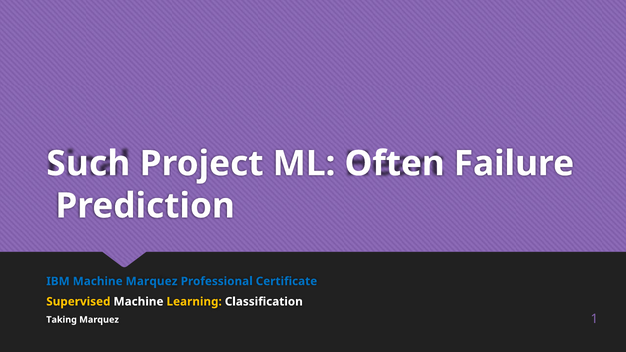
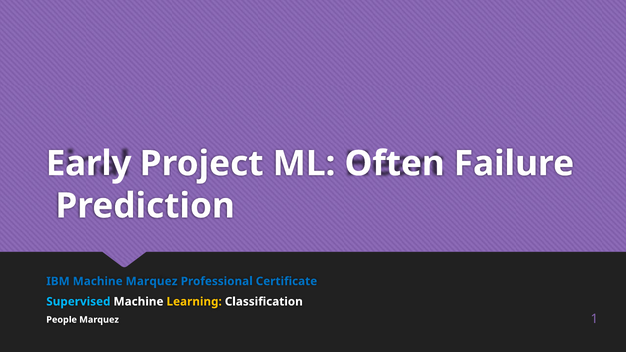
Such: Such -> Early
Supervised colour: yellow -> light blue
Taking: Taking -> People
